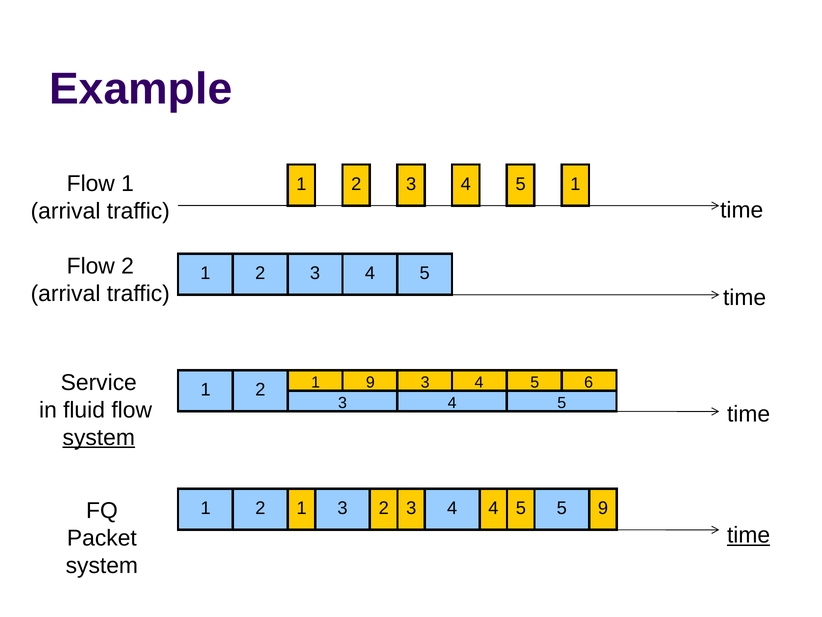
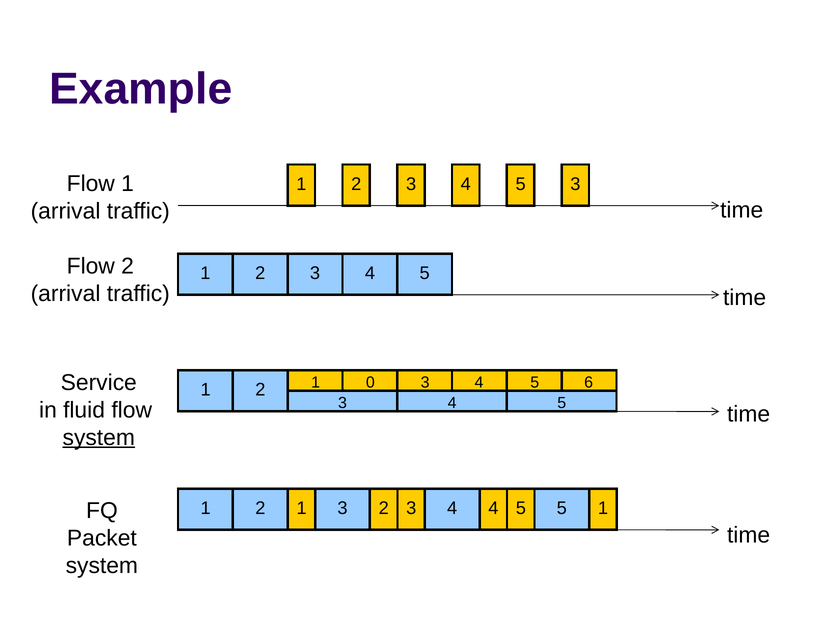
1 at (575, 184): 1 -> 3
1 9: 9 -> 0
9 at (603, 508): 9 -> 1
time at (749, 535) underline: present -> none
